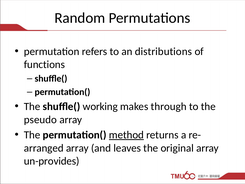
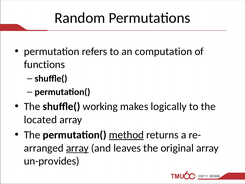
distributions: distributions -> computation
through: through -> logically
pseudo: pseudo -> located
array at (77, 148) underline: none -> present
